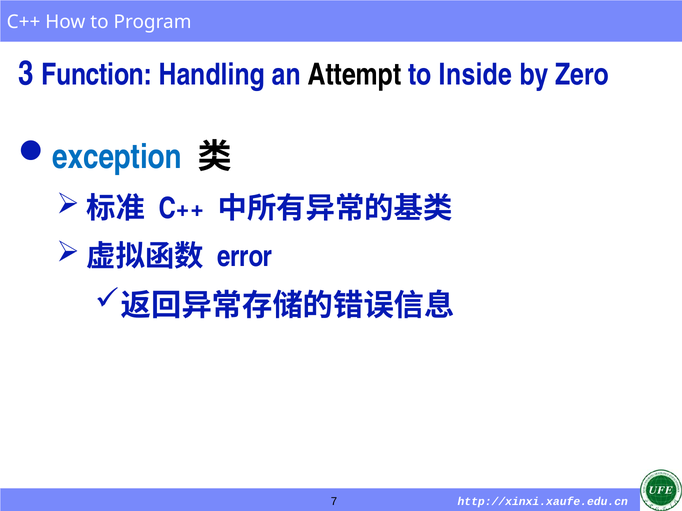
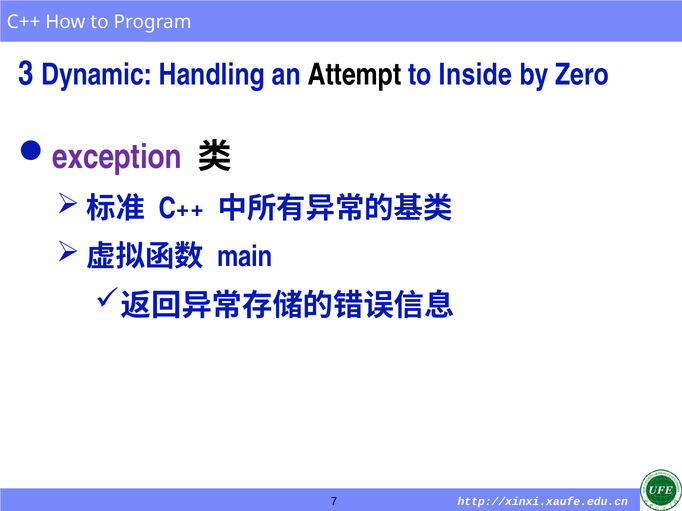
Function: Function -> Dynamic
exception colour: blue -> purple
error: error -> main
